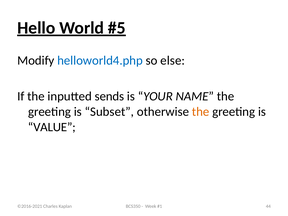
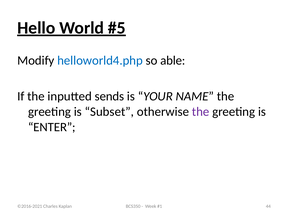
else: else -> able
the at (201, 112) colour: orange -> purple
VALUE: VALUE -> ENTER
